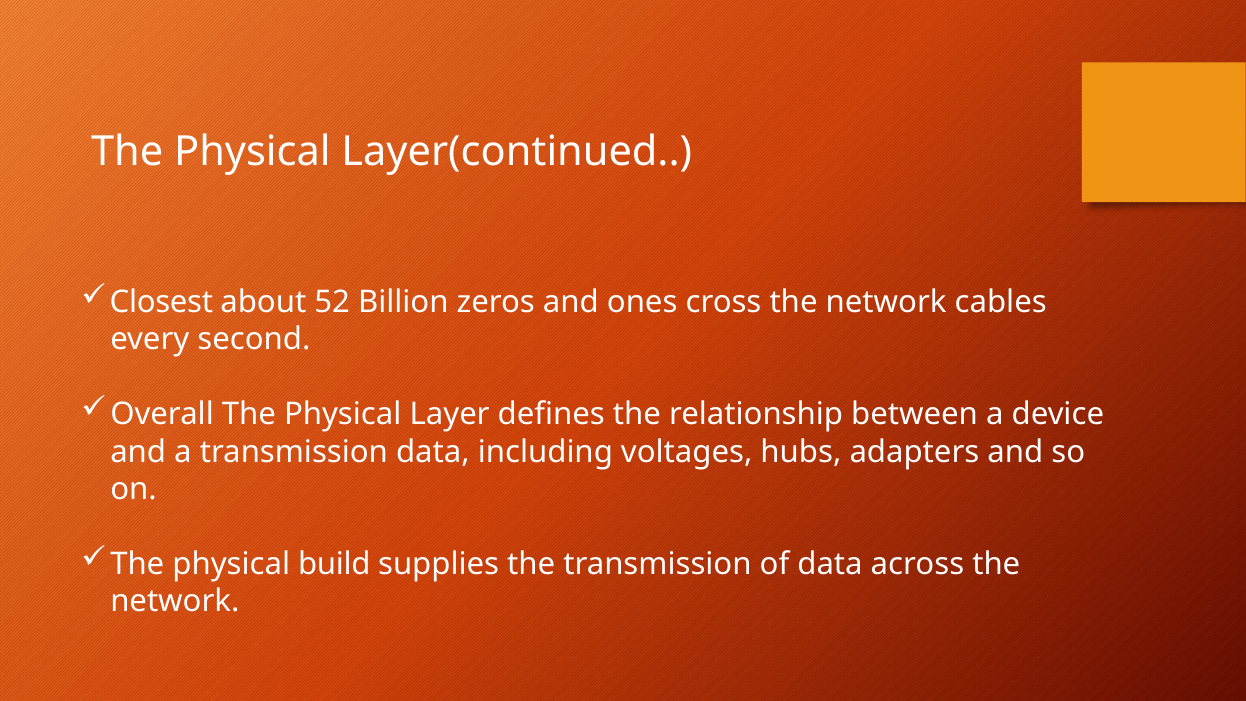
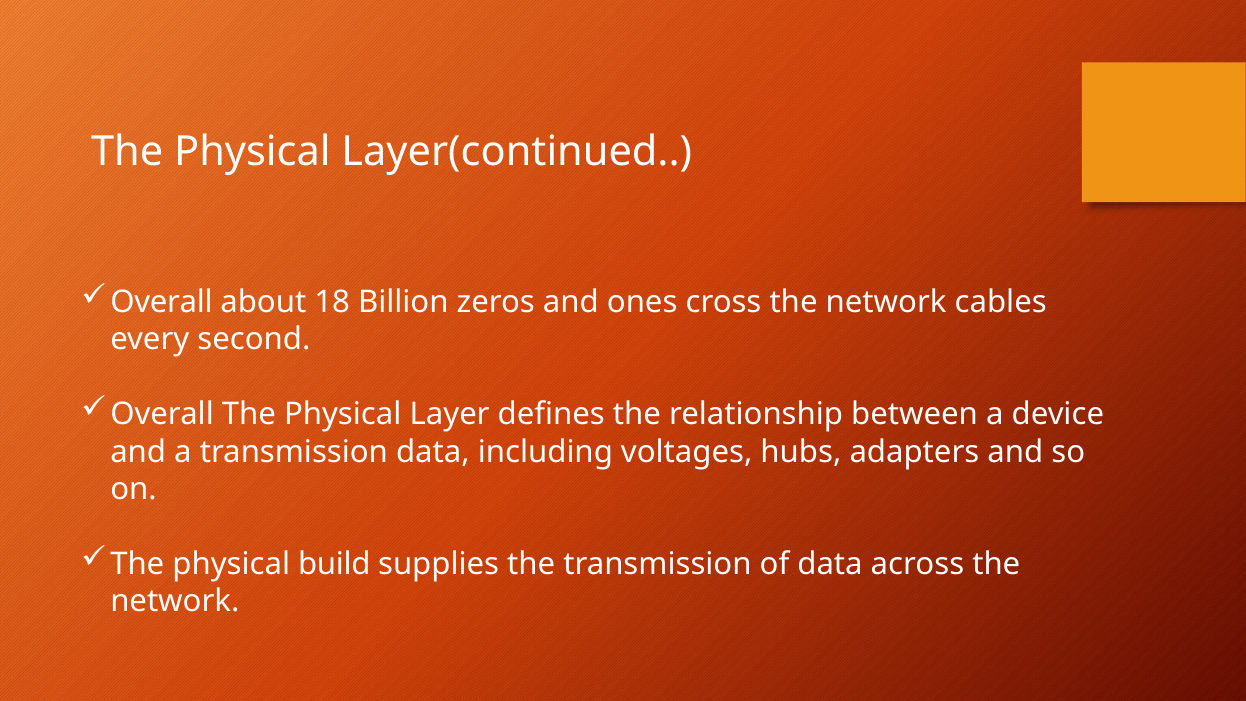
Closest at (161, 302): Closest -> Overall
52: 52 -> 18
